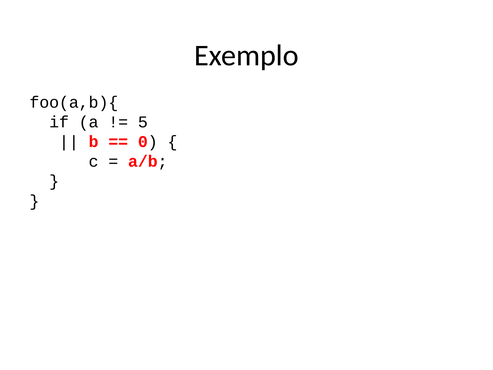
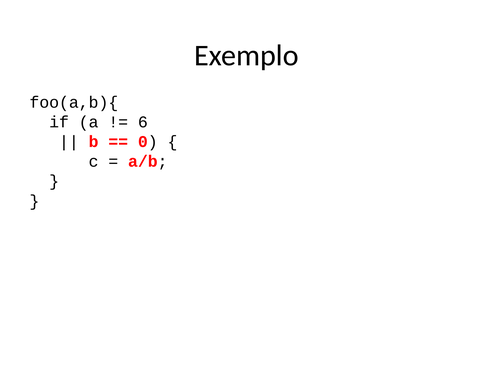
5: 5 -> 6
